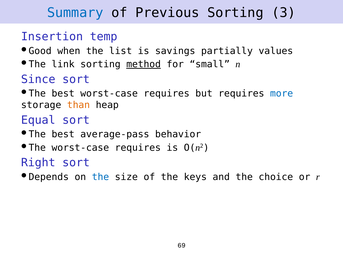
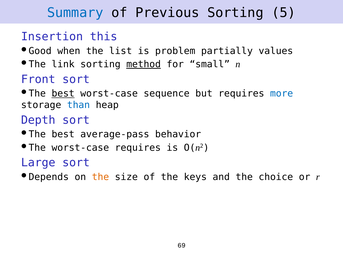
3: 3 -> 5
temp: temp -> this
savings: savings -> problem
Since: Since -> Front
best at (63, 94) underline: none -> present
requires at (167, 94): requires -> sequence
than colour: orange -> blue
Equal: Equal -> Depth
Right: Right -> Large
the at (100, 177) colour: blue -> orange
